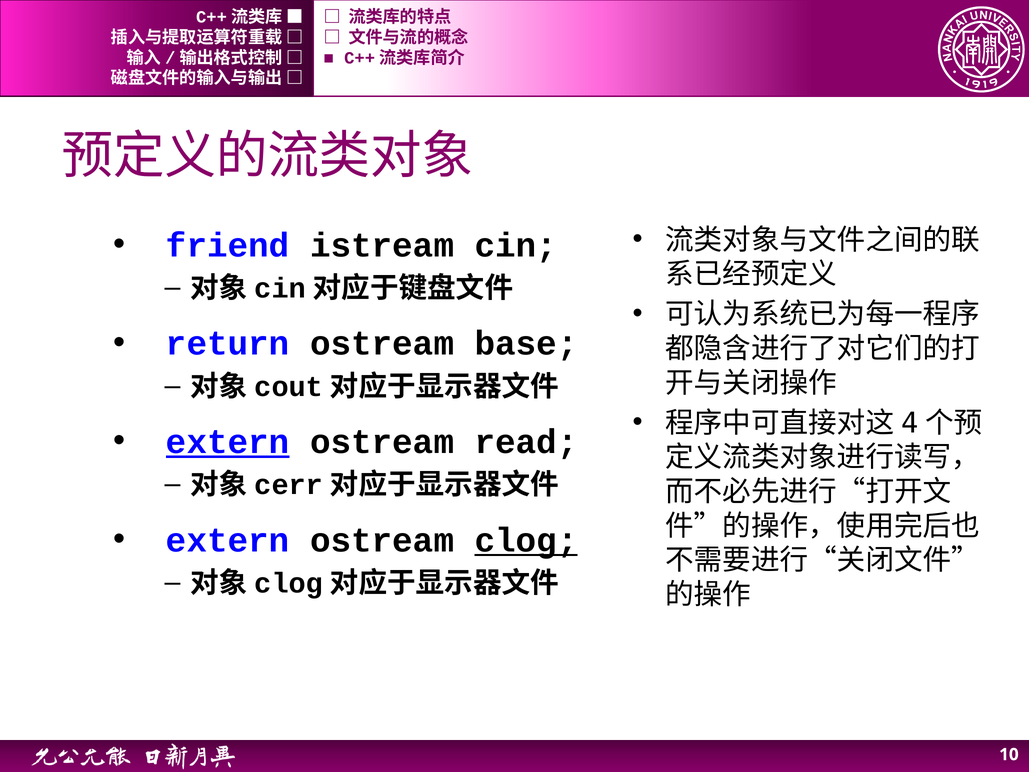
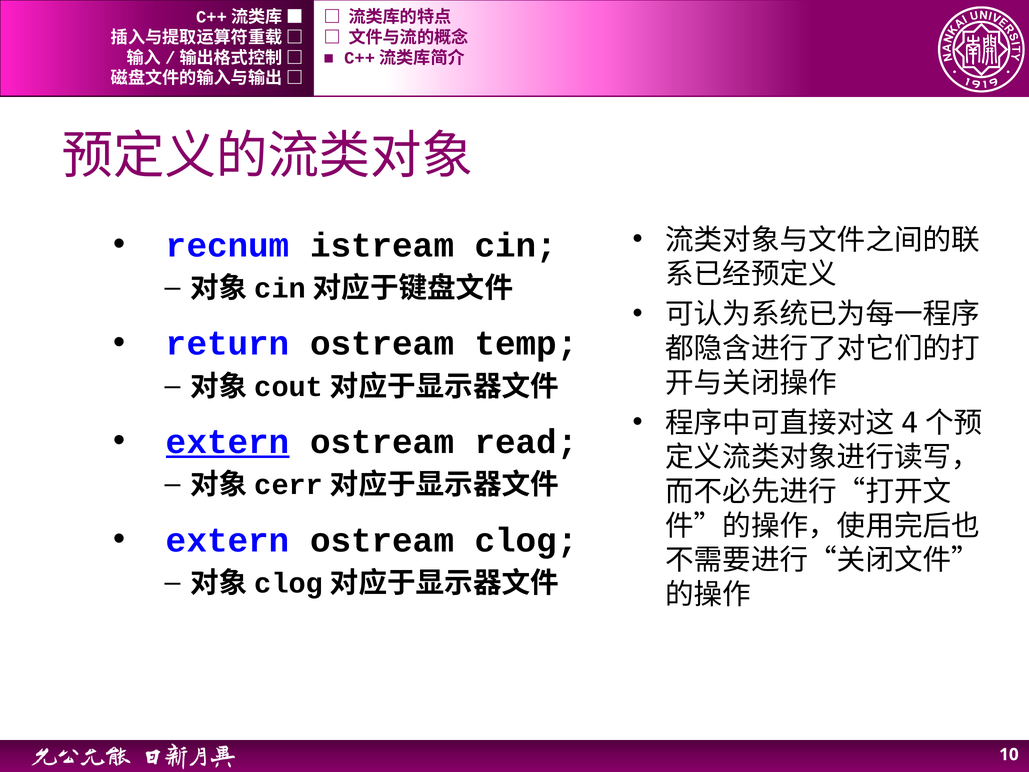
friend: friend -> recnum
base: base -> temp
clog underline: present -> none
